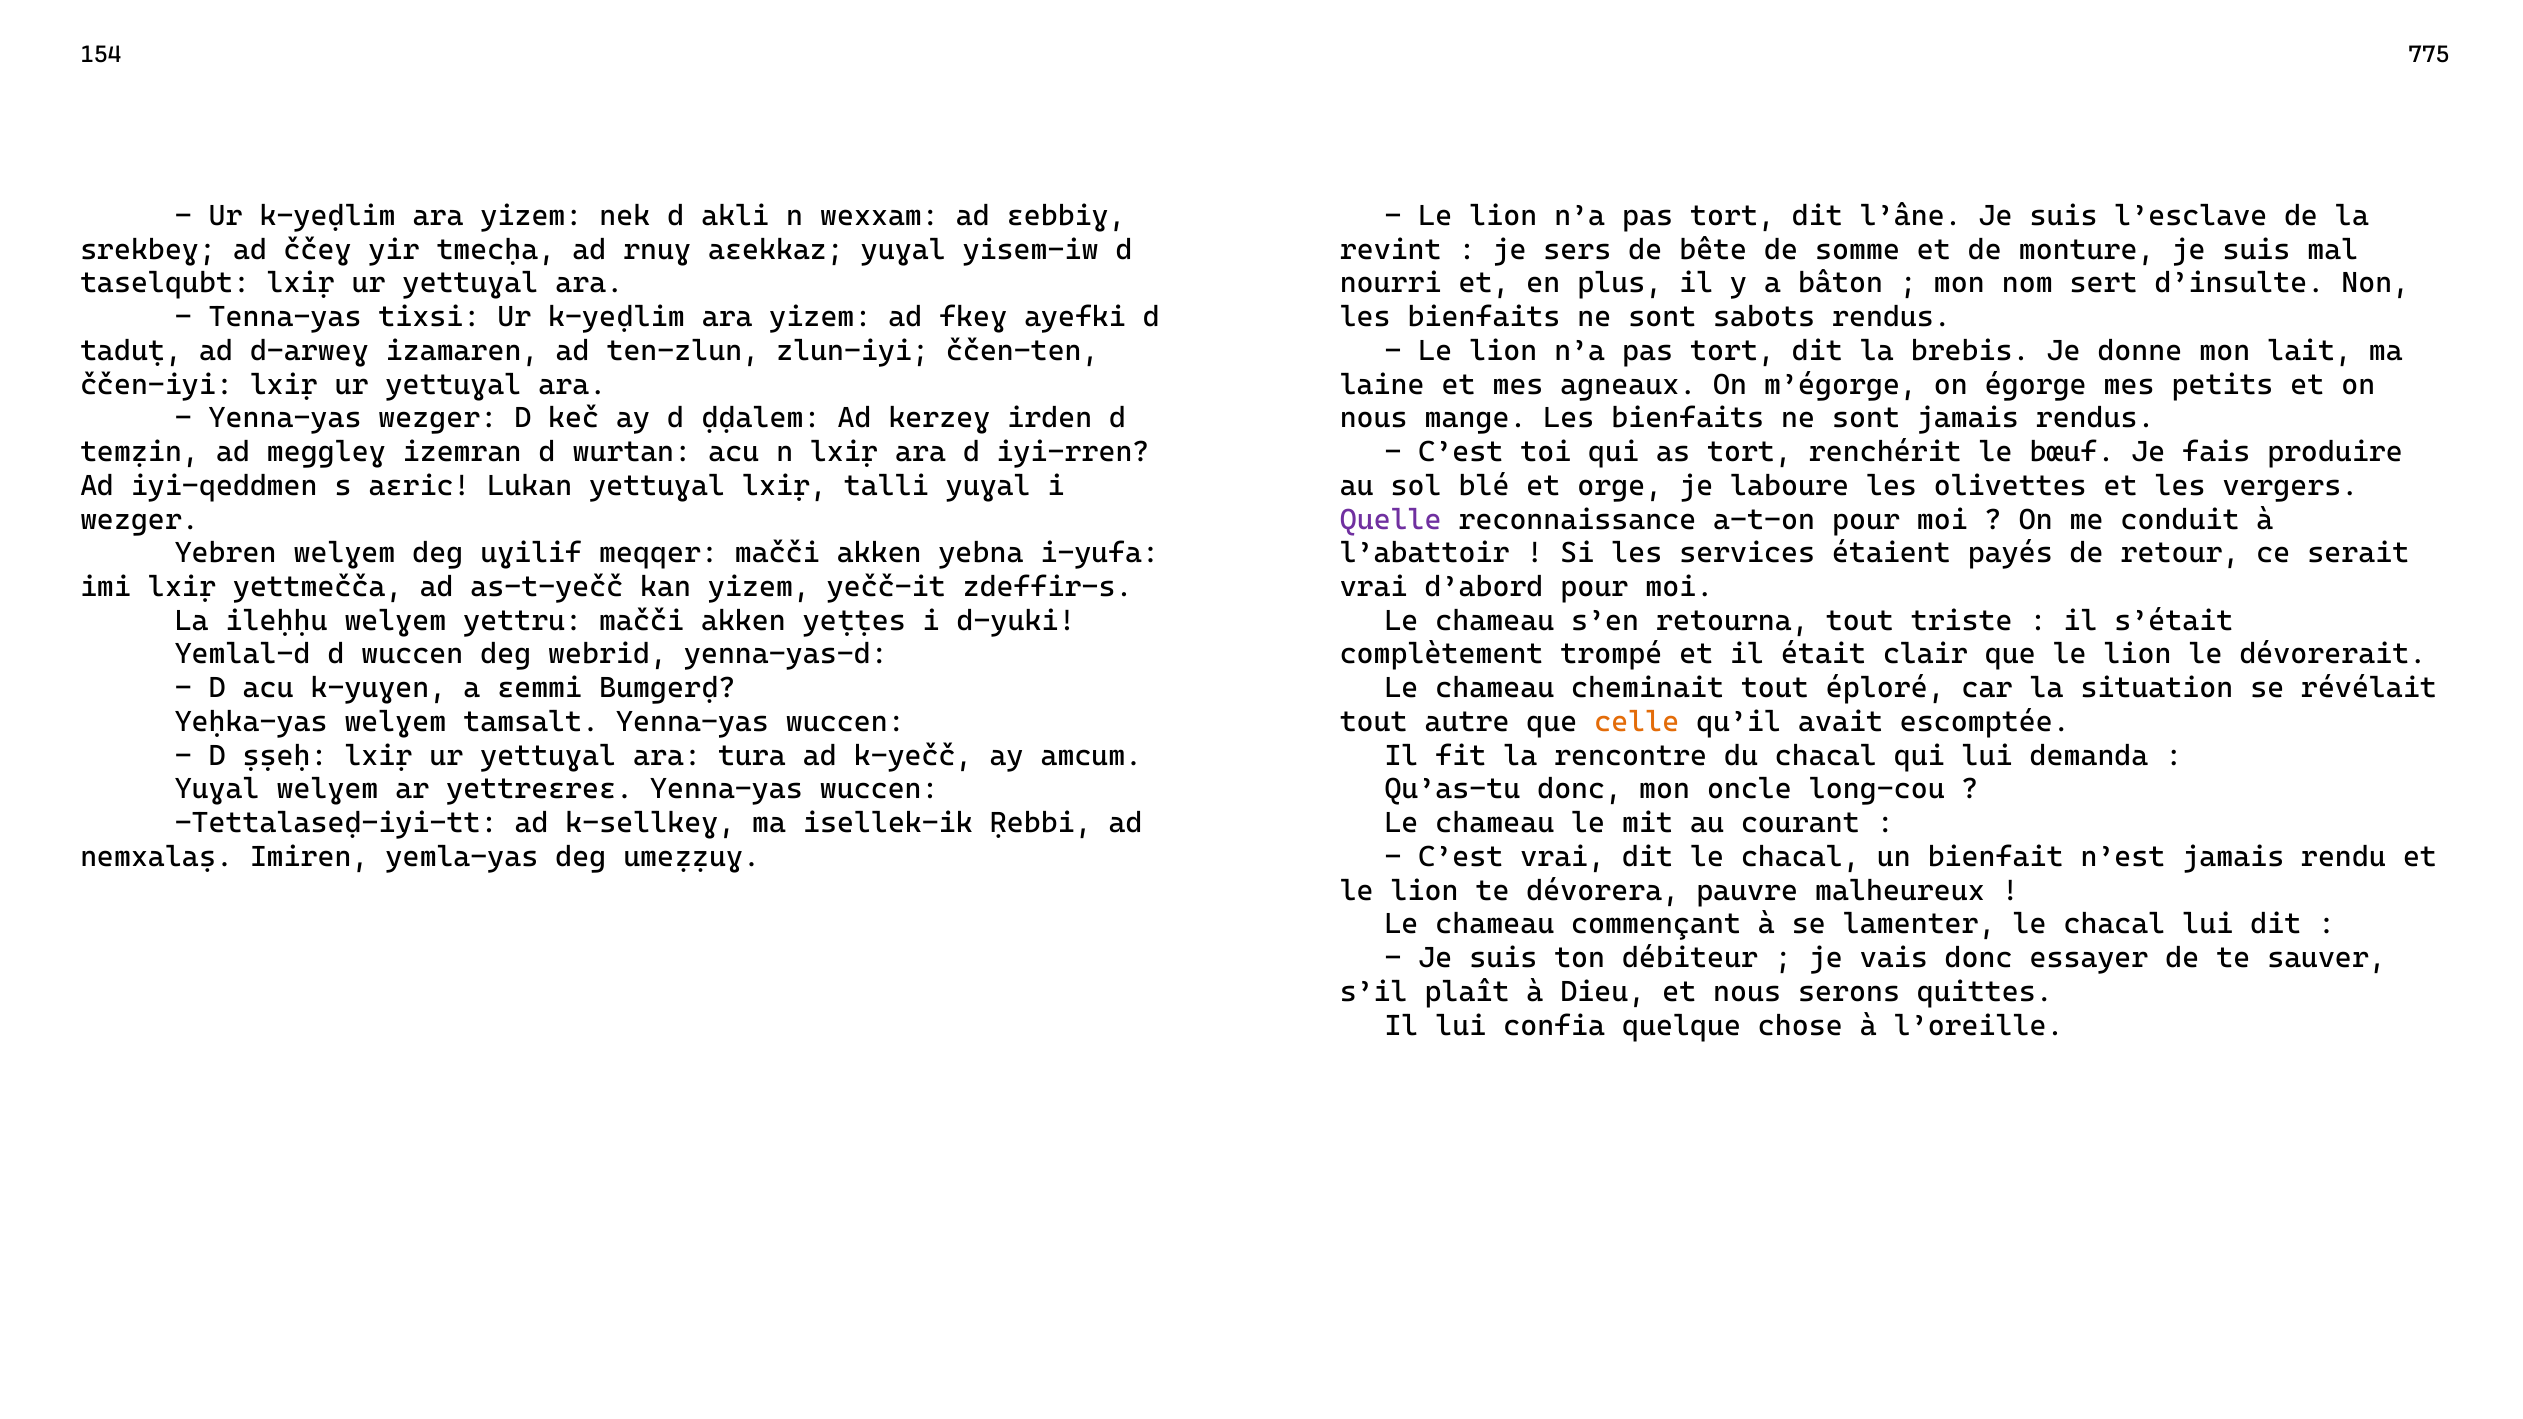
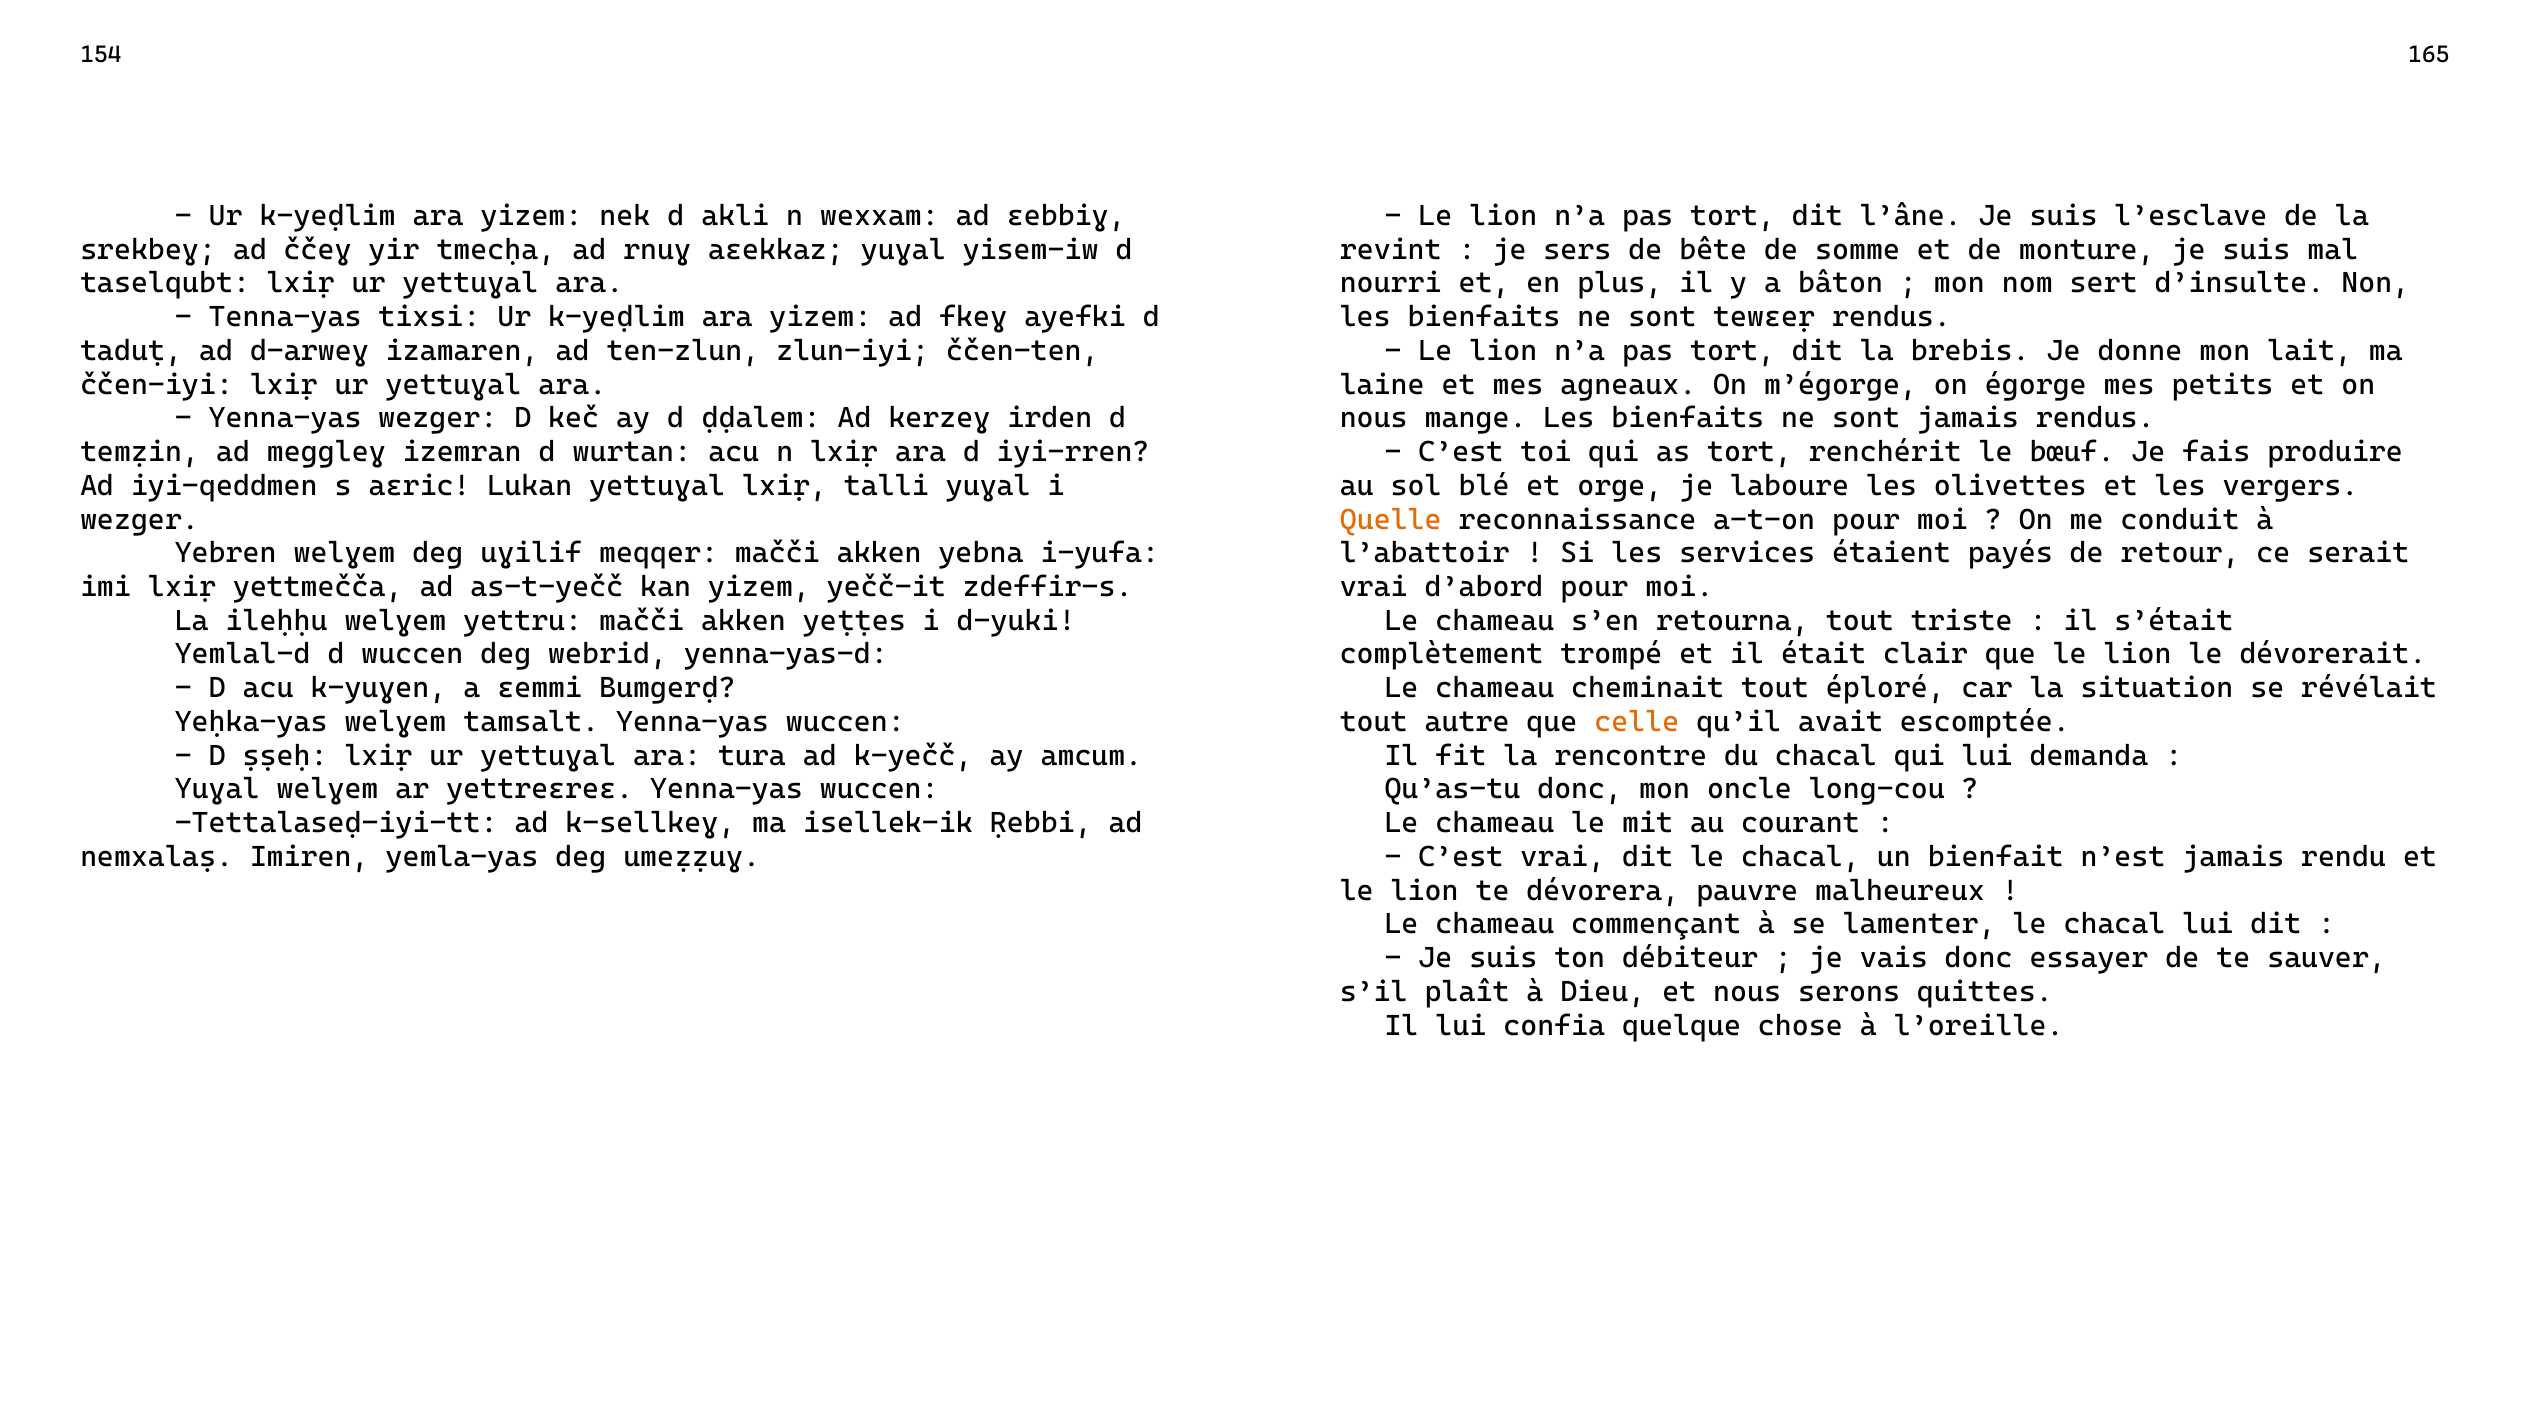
775: 775 -> 165
sabots: sabots -> tewɛeṛ
Quelle colour: purple -> orange
